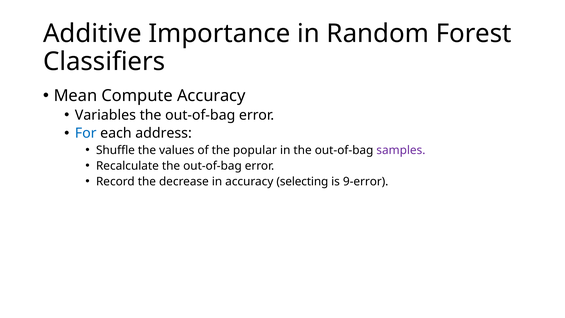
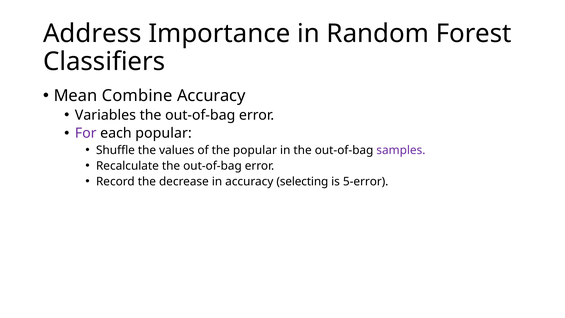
Additive: Additive -> Address
Compute: Compute -> Combine
For colour: blue -> purple
each address: address -> popular
9-error: 9-error -> 5-error
